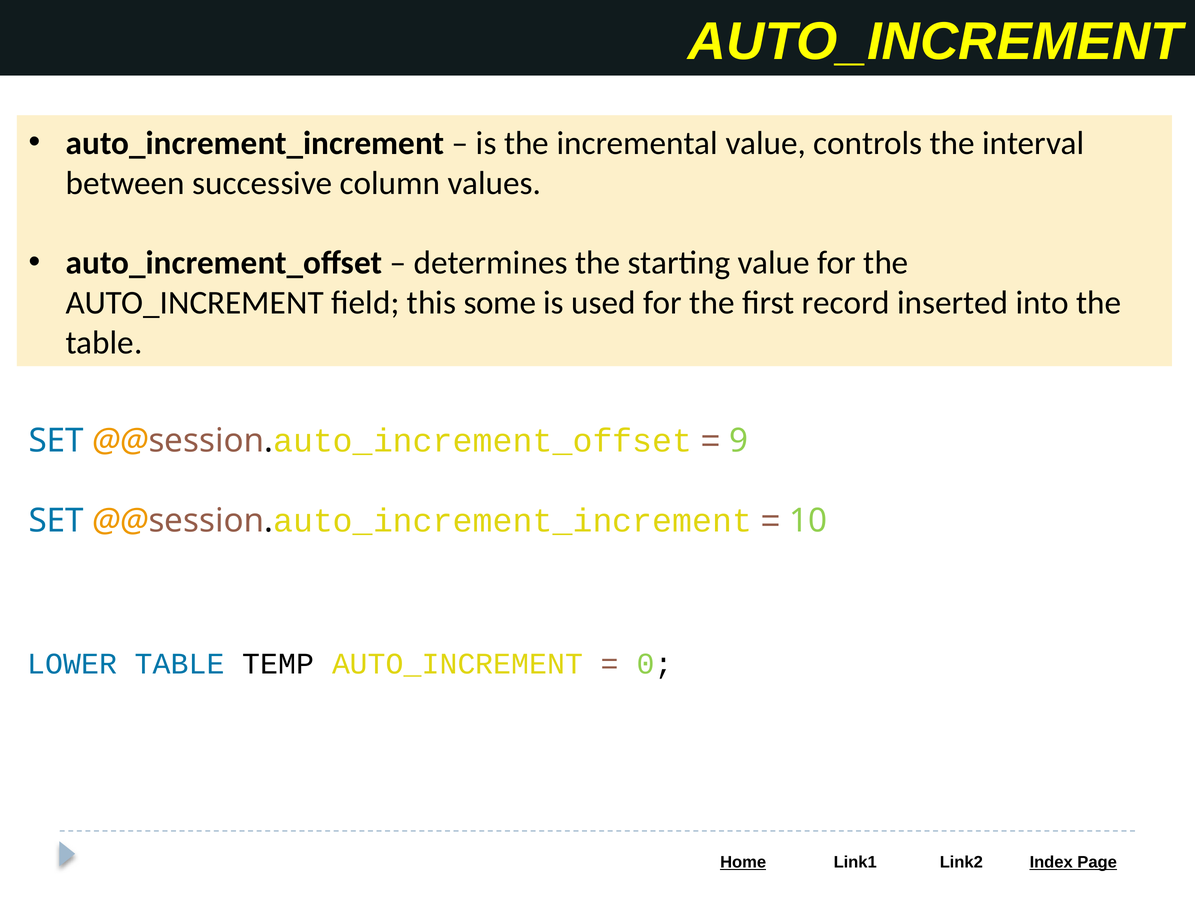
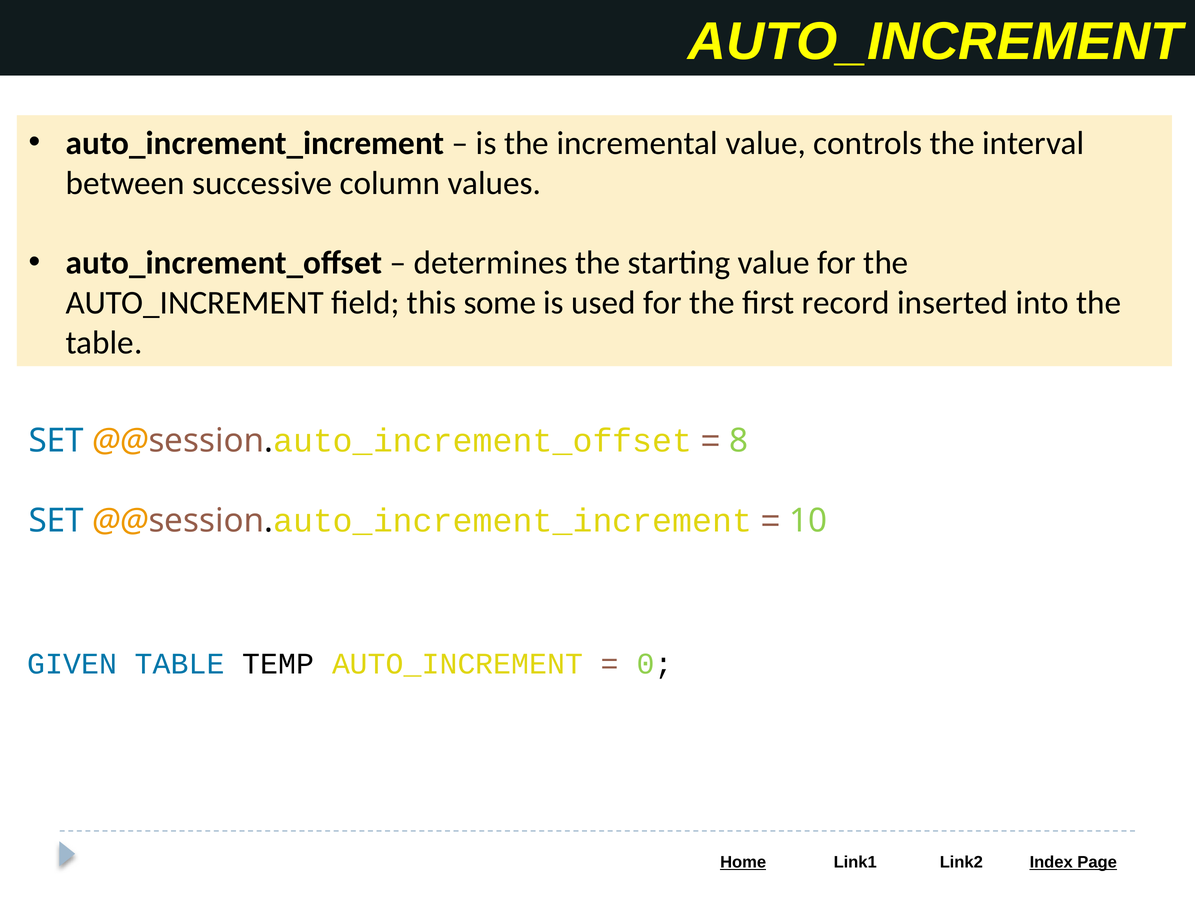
9: 9 -> 8
LOWER: LOWER -> GIVEN
